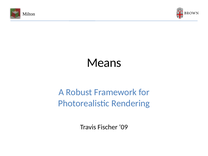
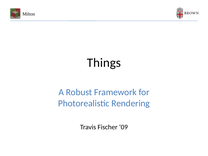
Means: Means -> Things
